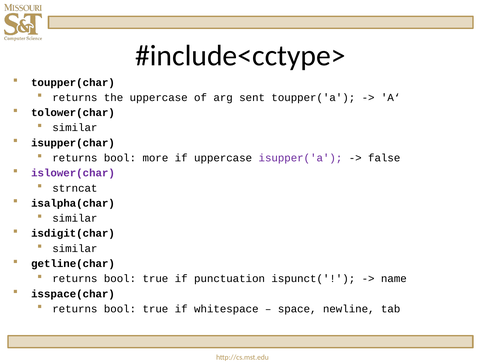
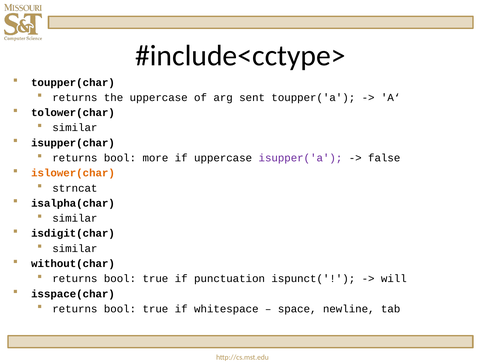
islower(char colour: purple -> orange
getline(char: getline(char -> without(char
name: name -> will
